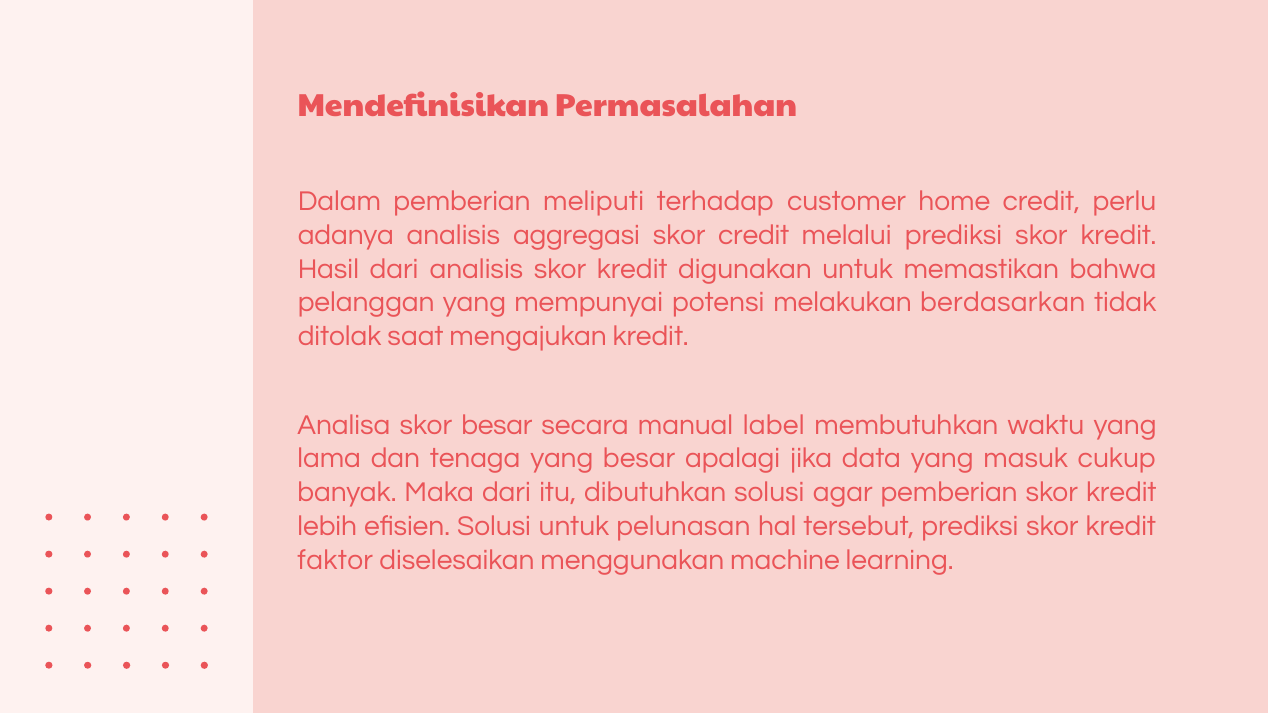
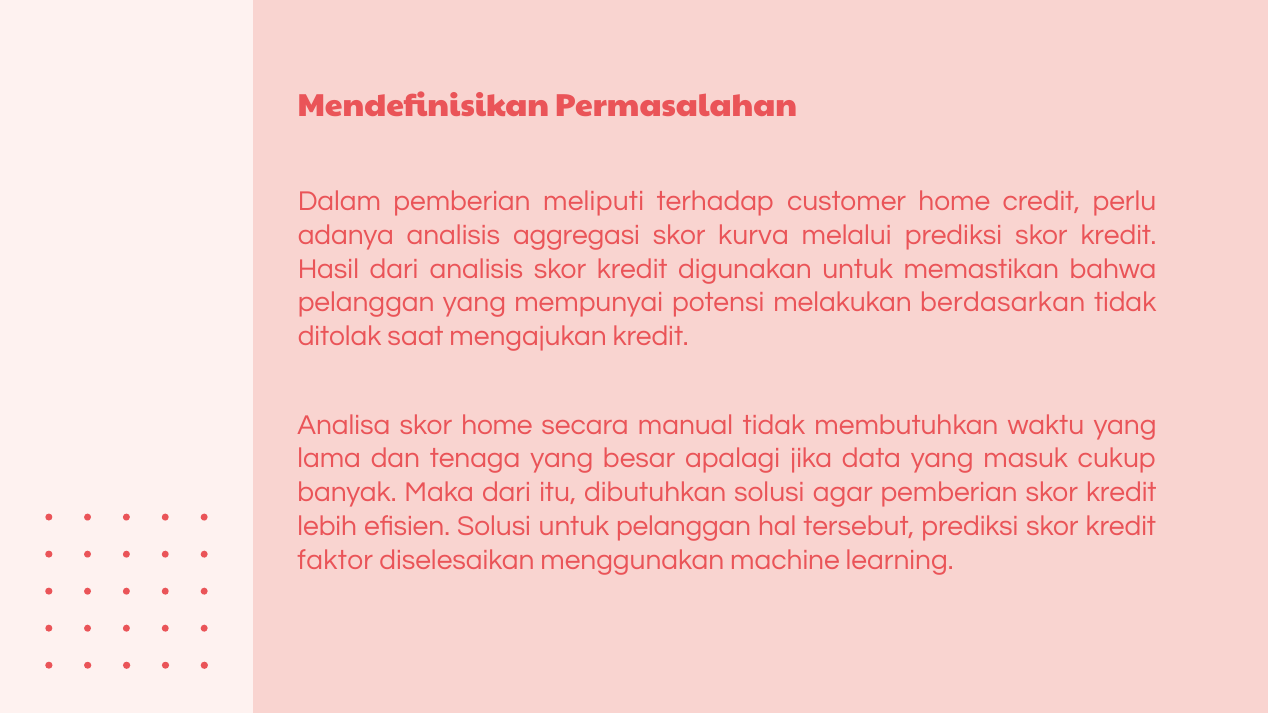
skor credit: credit -> kurva
skor besar: besar -> home
manual label: label -> tidak
untuk pelunasan: pelunasan -> pelanggan
